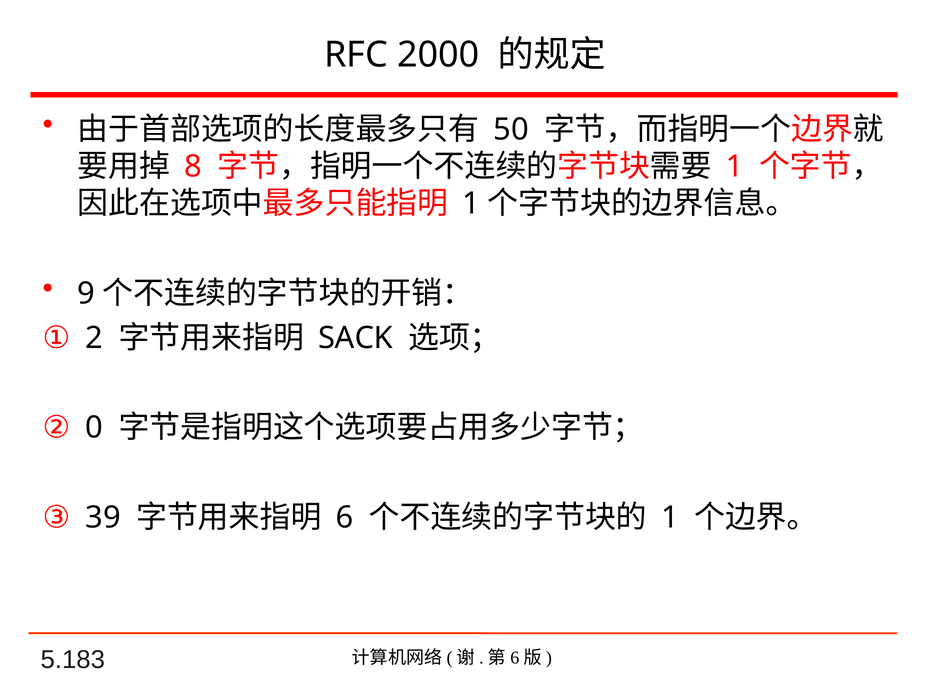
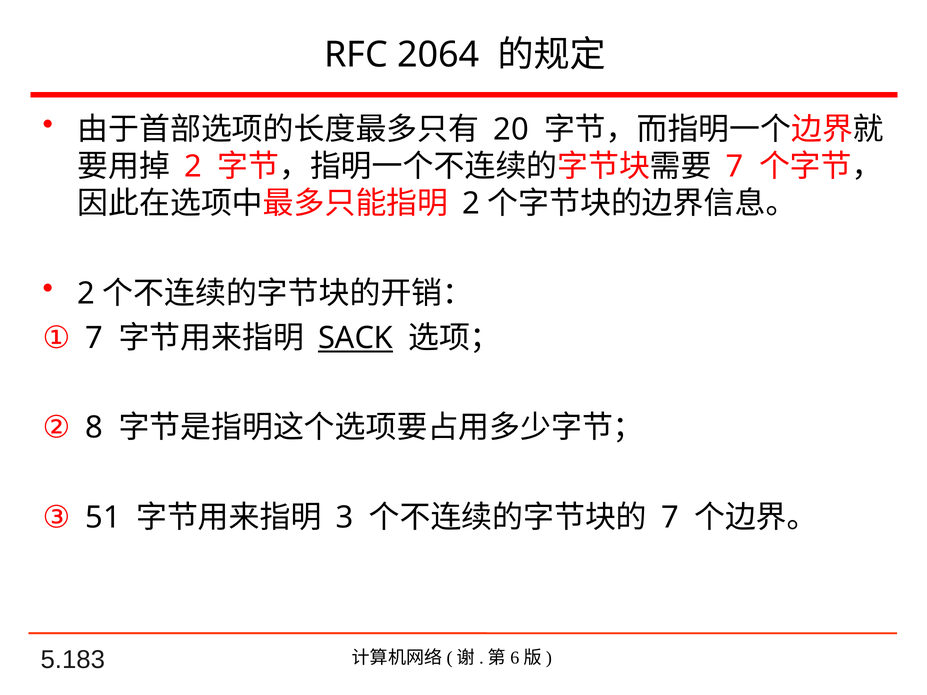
2000: 2000 -> 2064
50: 50 -> 20
8 at (193, 167): 8 -> 2
1 at (735, 167): 1 -> 7
1 at (471, 204): 1 -> 2
9 at (86, 293): 9 -> 2
2 at (94, 338): 2 -> 7
SACK underline: none -> present
0: 0 -> 8
39: 39 -> 51
6: 6 -> 3
1 at (670, 518): 1 -> 7
